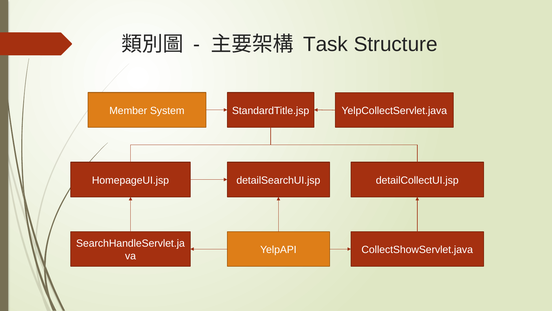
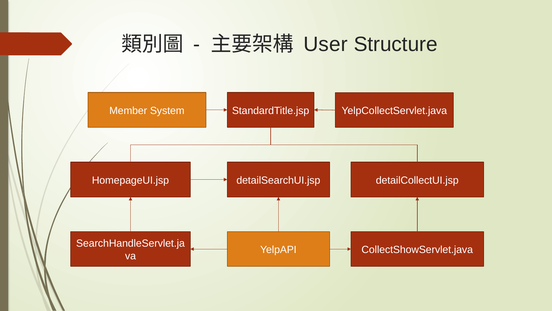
Task: Task -> User
